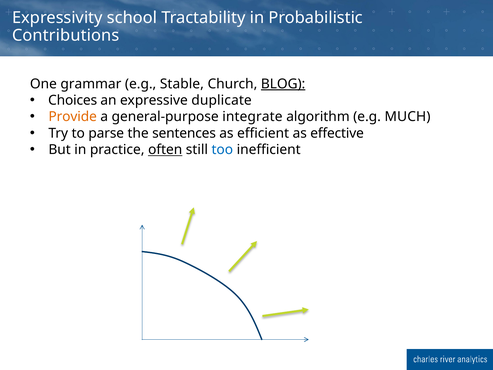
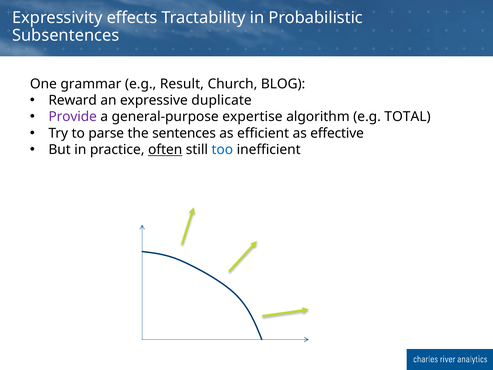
school: school -> effects
Contributions: Contributions -> Subsentences
Stable: Stable -> Result
BLOG underline: present -> none
Choices: Choices -> Reward
Provide colour: orange -> purple
integrate: integrate -> expertise
MUCH: MUCH -> TOTAL
